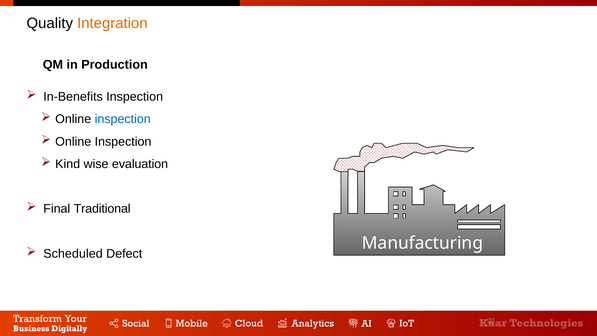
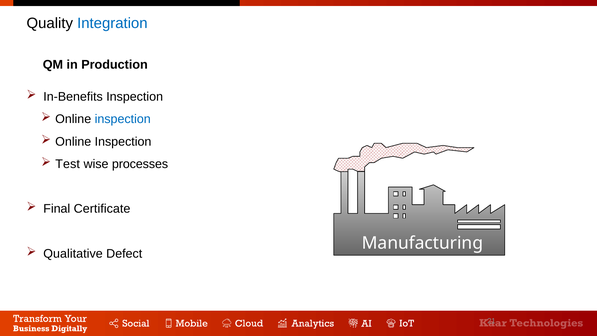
Integration colour: orange -> blue
Kind: Kind -> Test
evaluation: evaluation -> processes
Traditional: Traditional -> Certificate
Scheduled: Scheduled -> Qualitative
